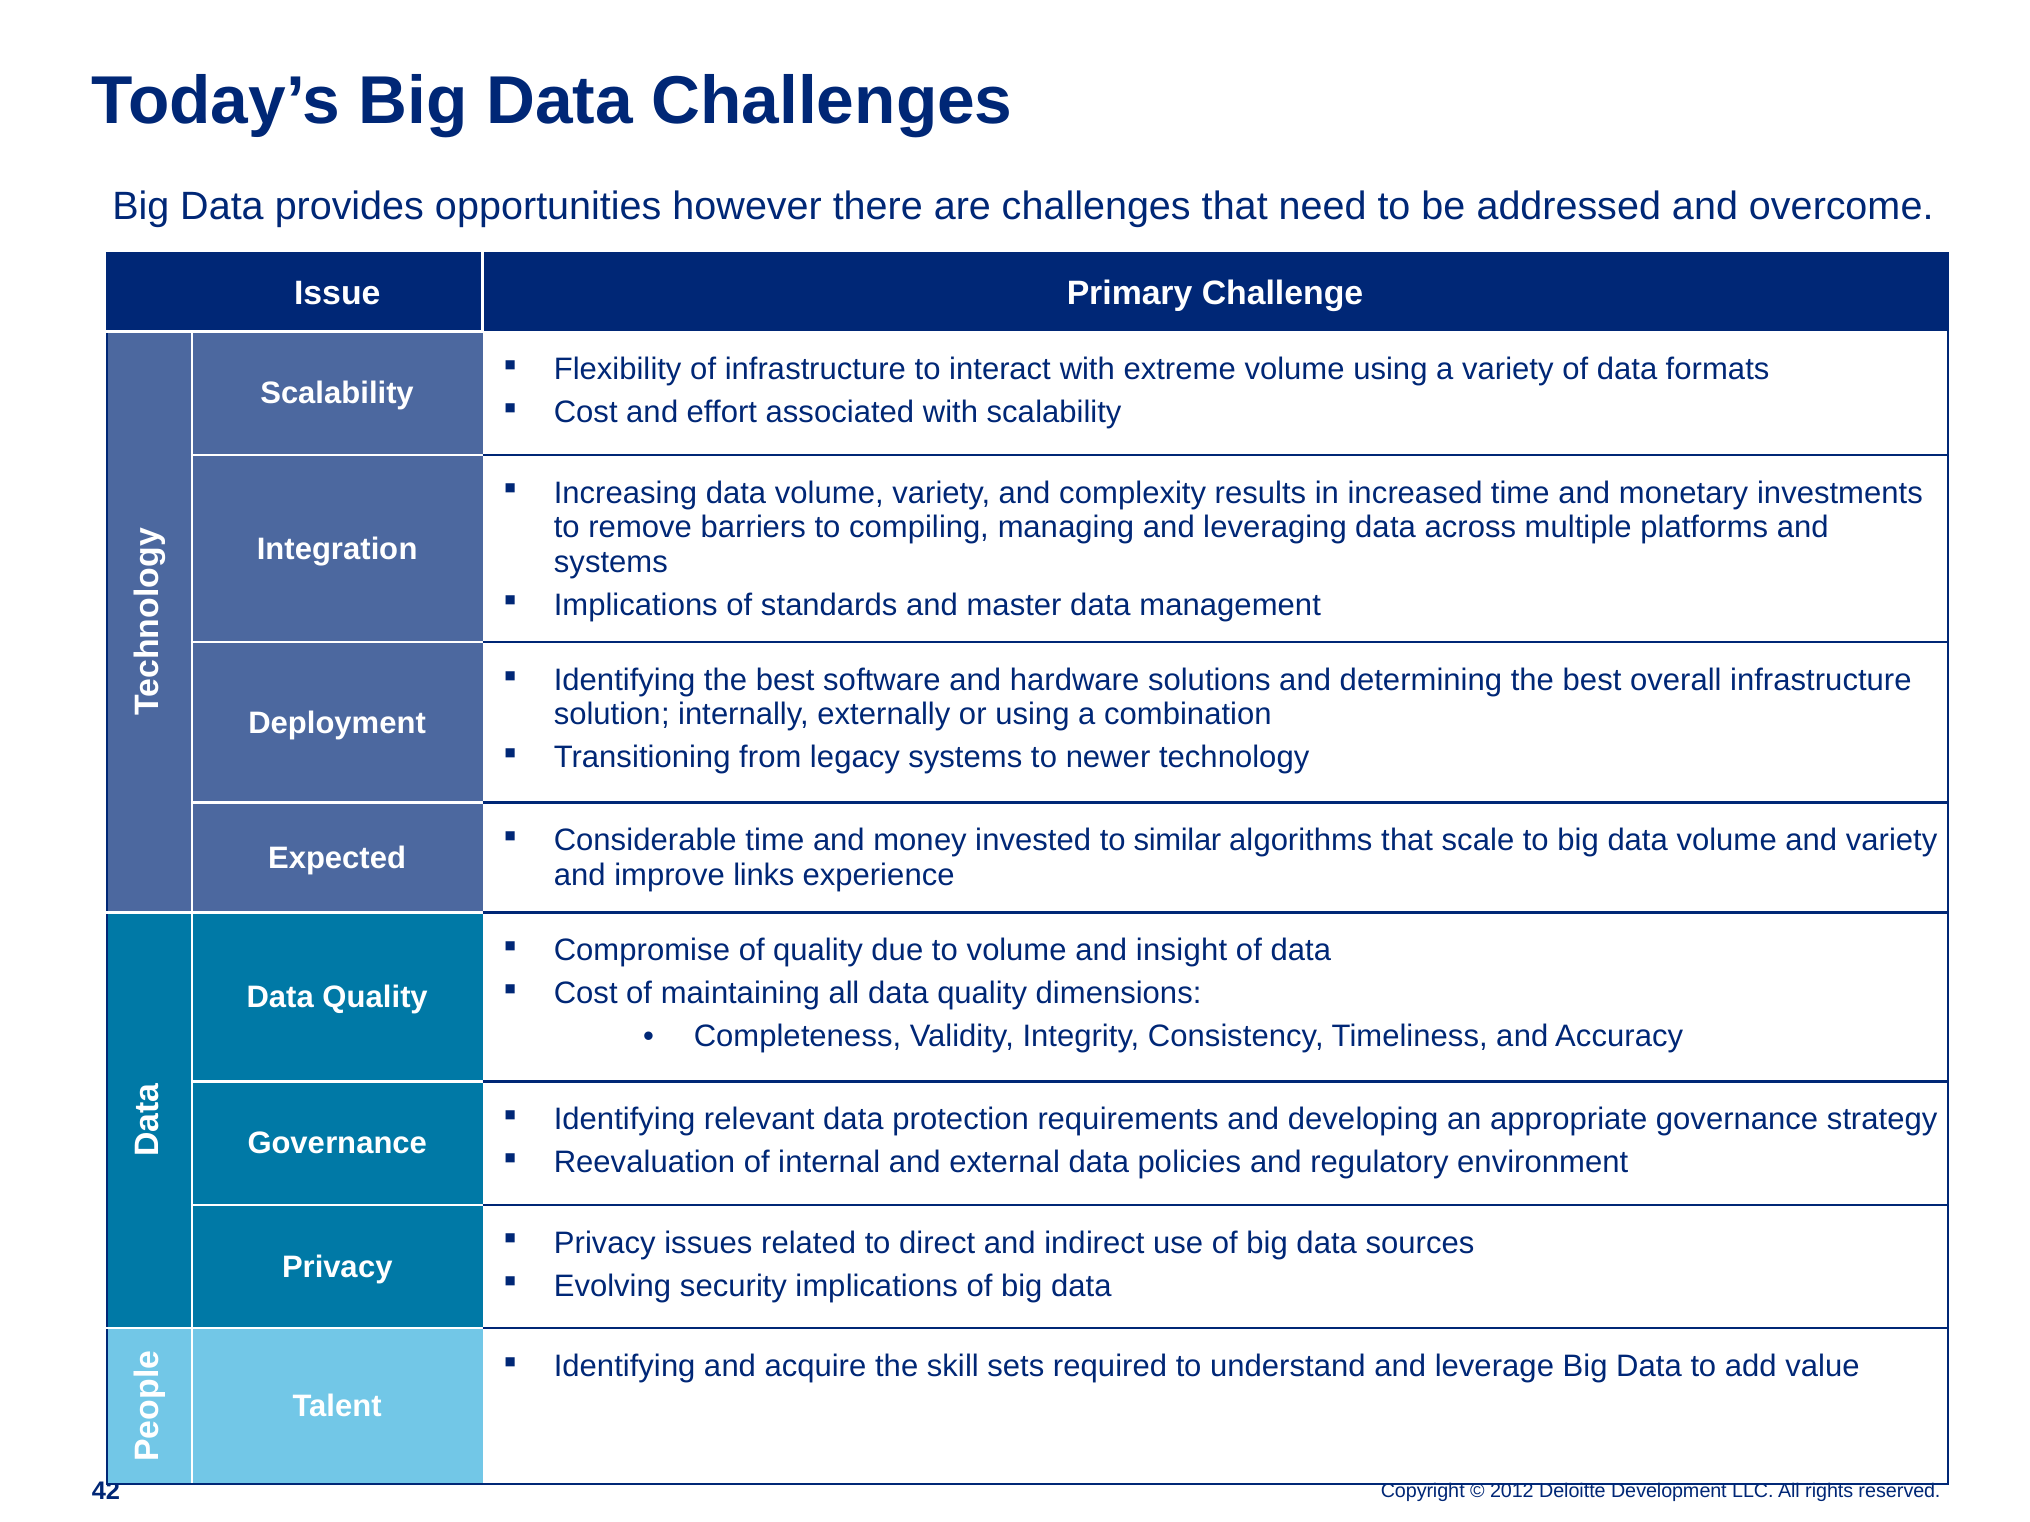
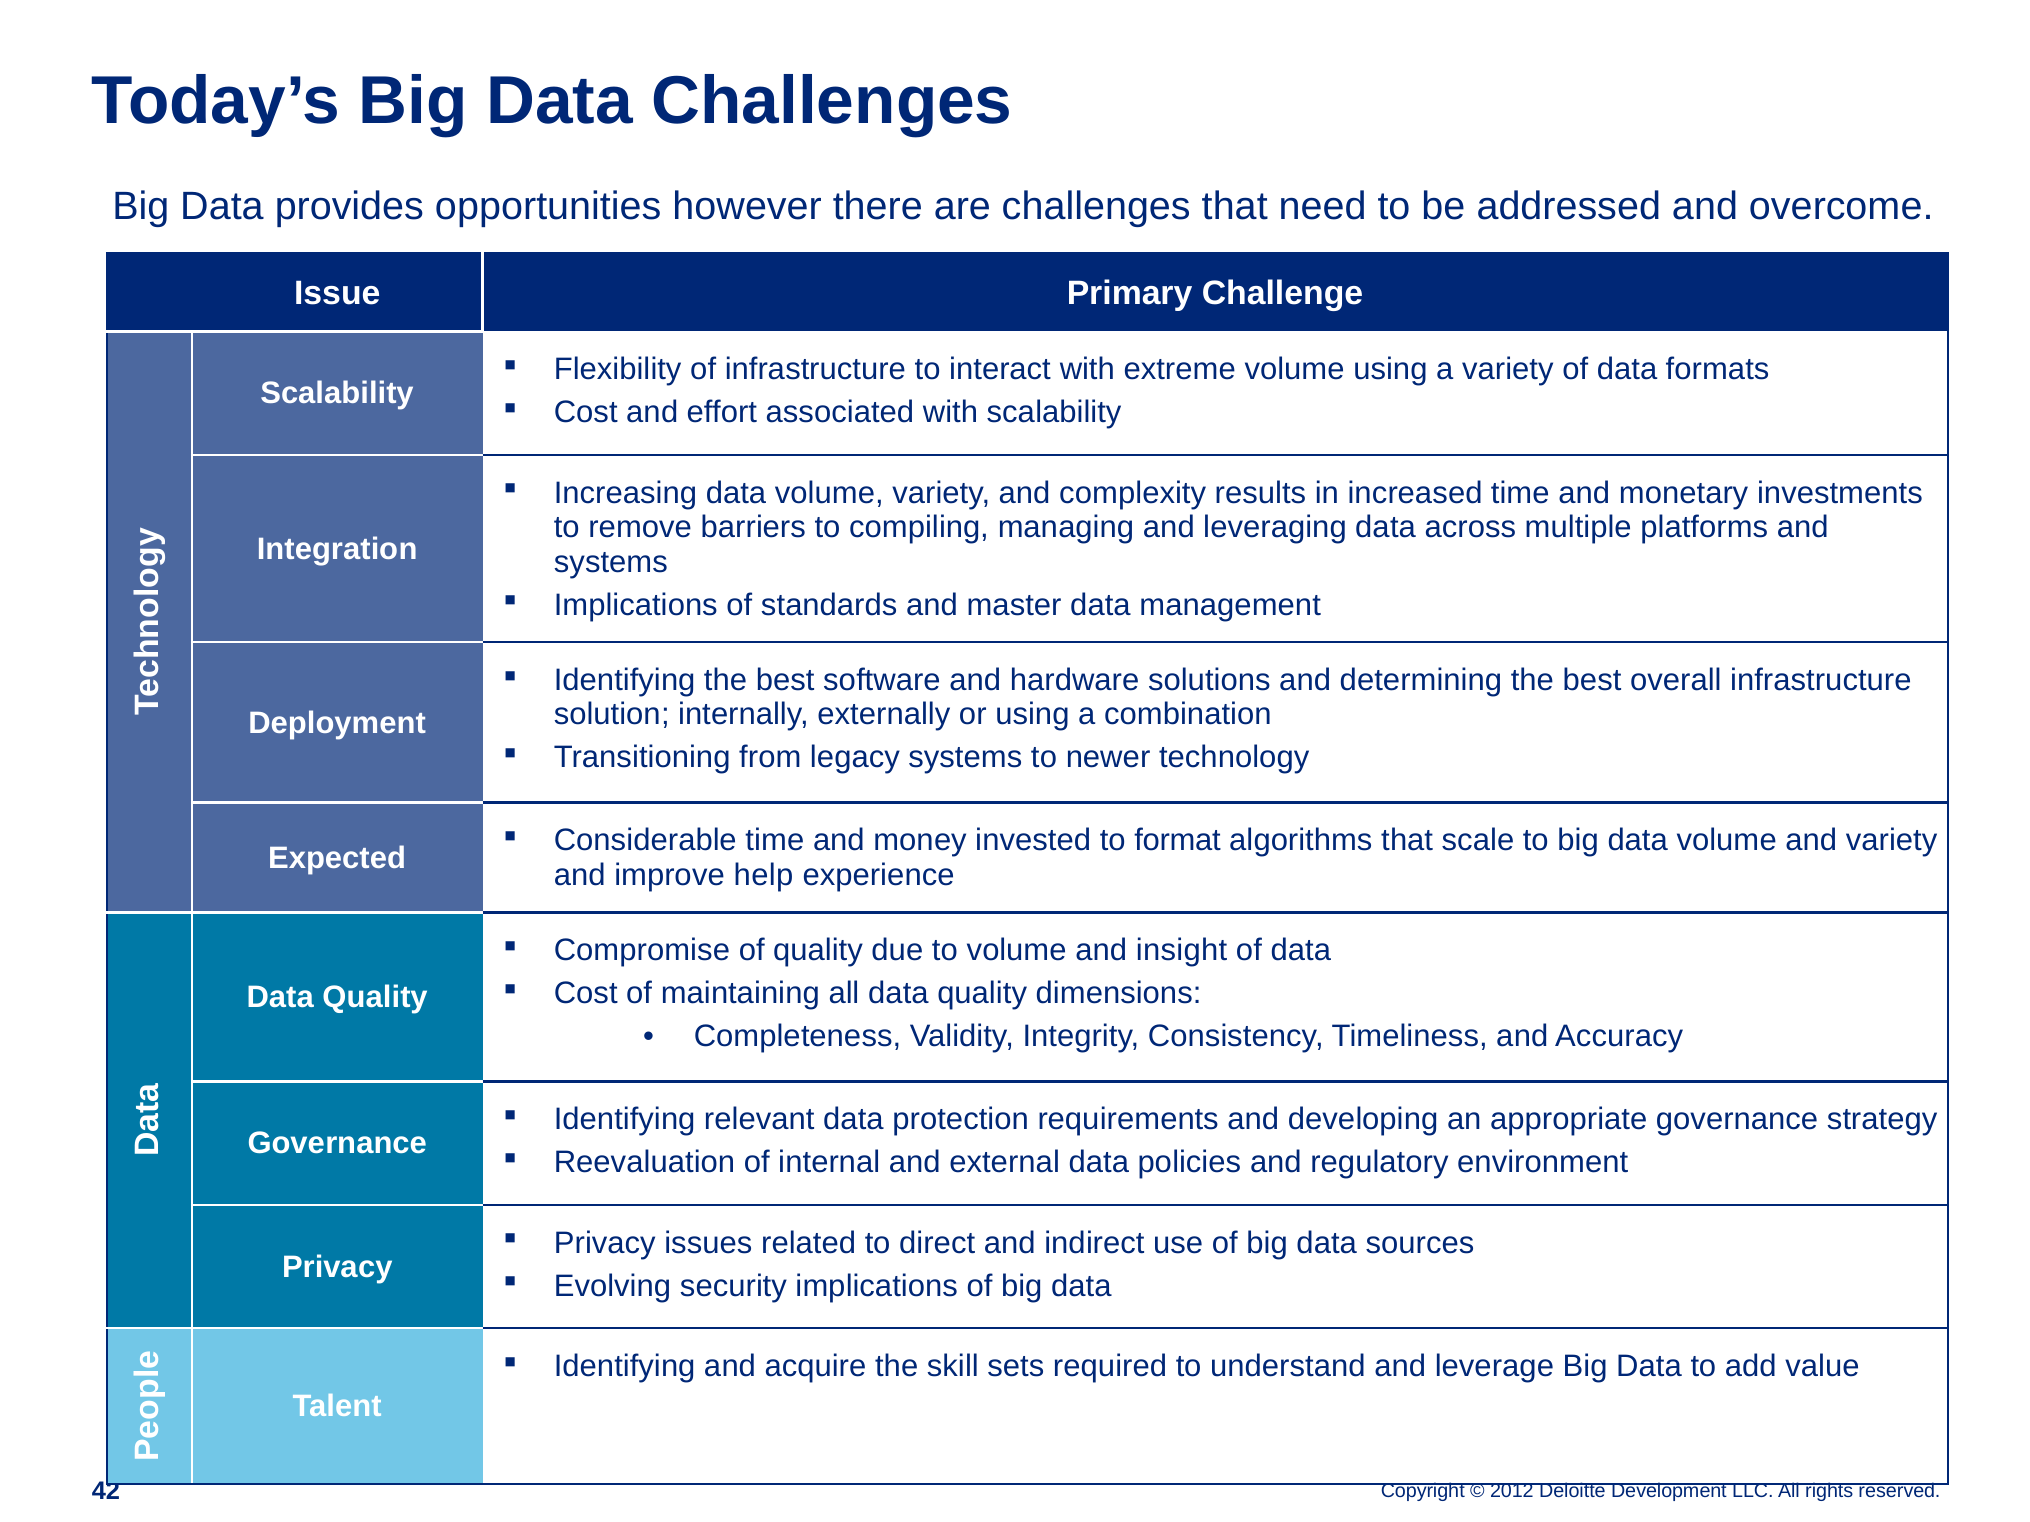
similar: similar -> format
links: links -> help
